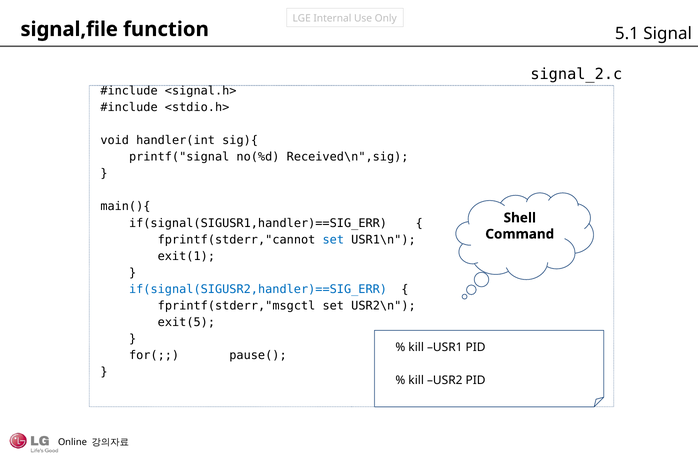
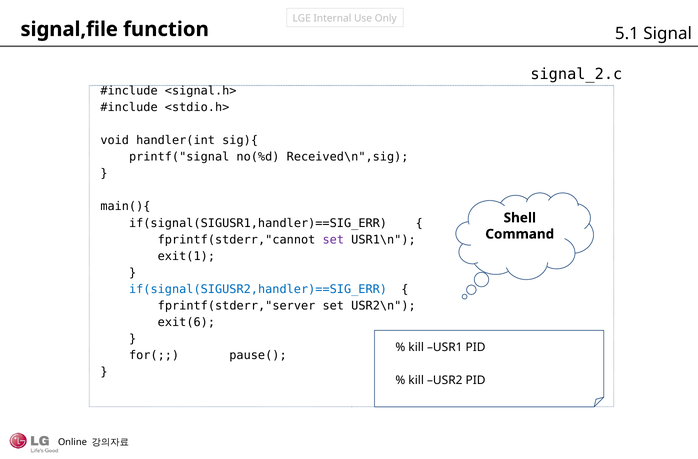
set at (333, 239) colour: blue -> purple
fprintf(stderr,"msgctl: fprintf(stderr,"msgctl -> fprintf(stderr,"server
exit(5: exit(5 -> exit(6
